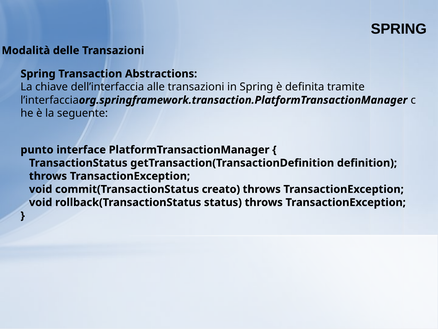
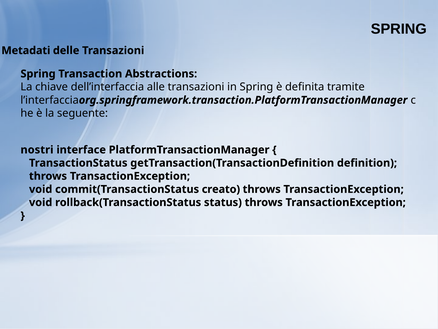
Modalità: Modalità -> Metadati
punto: punto -> nostri
